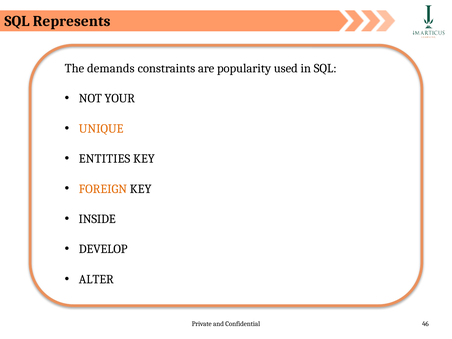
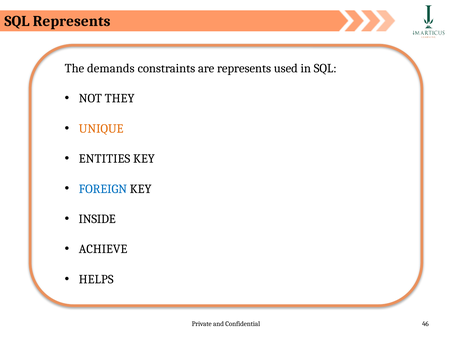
are popularity: popularity -> represents
YOUR: YOUR -> THEY
FOREIGN colour: orange -> blue
DEVELOP: DEVELOP -> ACHIEVE
ALTER: ALTER -> HELPS
